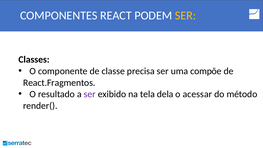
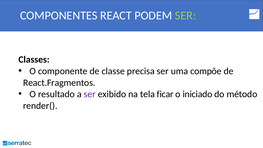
SER at (186, 16) colour: yellow -> light green
dela: dela -> ficar
acessar: acessar -> iniciado
